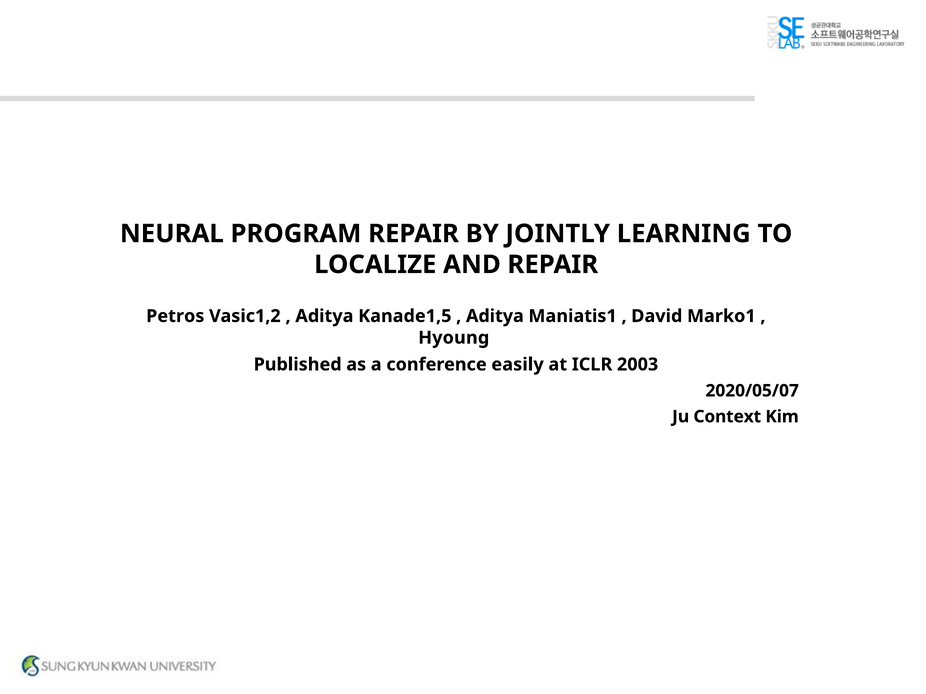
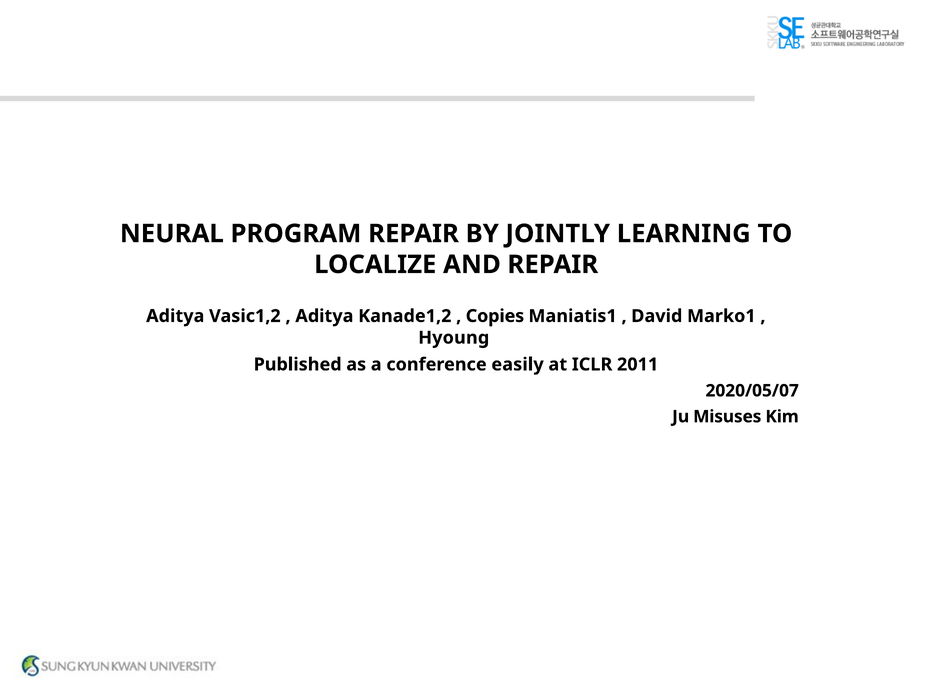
Petros at (175, 316): Petros -> Aditya
Kanade1,5: Kanade1,5 -> Kanade1,2
Aditya at (495, 316): Aditya -> Copies
2003: 2003 -> 2011
Context: Context -> Misuses
